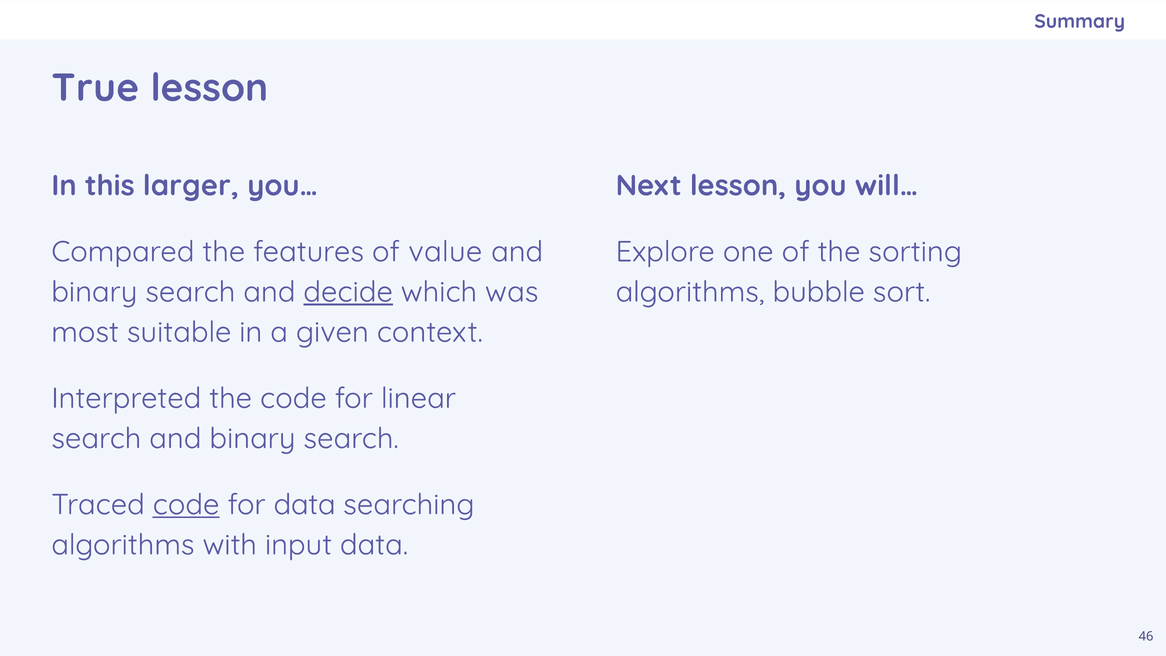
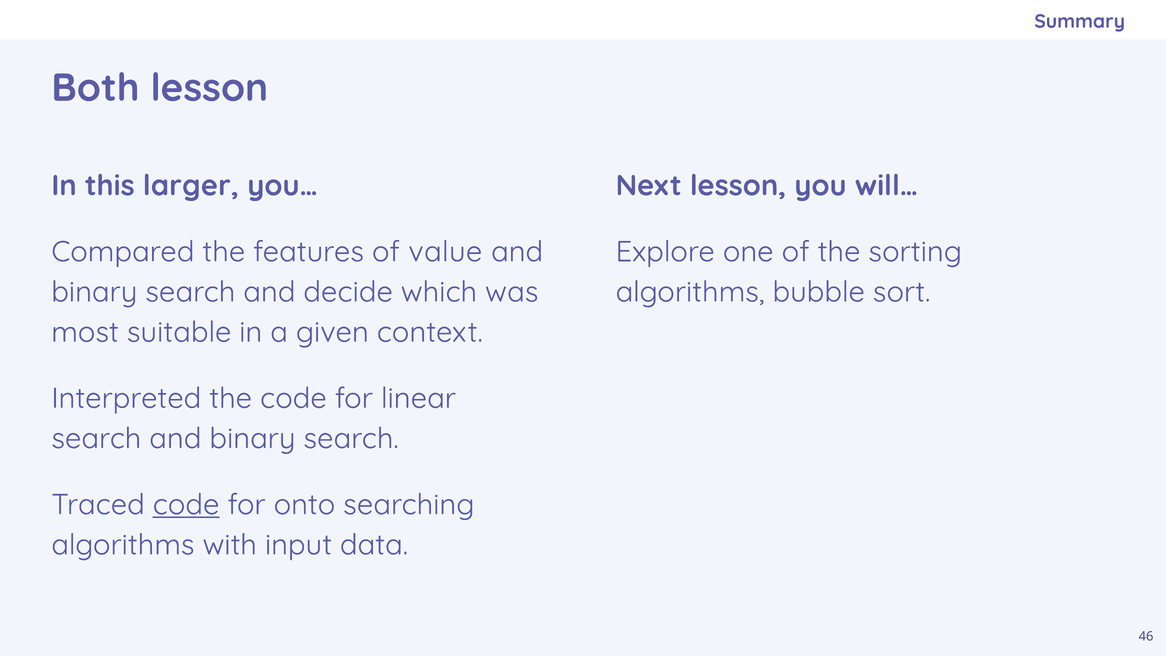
True: True -> Both
decide underline: present -> none
for data: data -> onto
